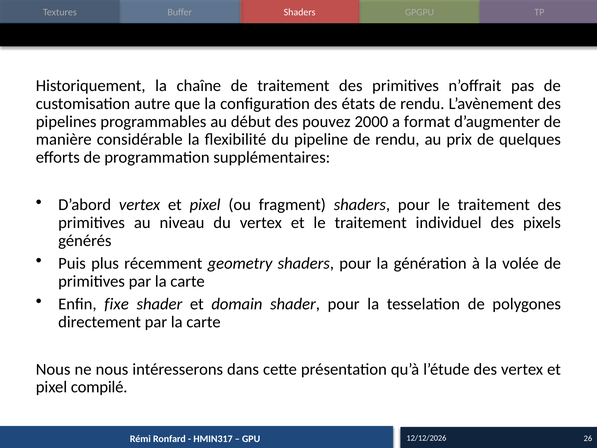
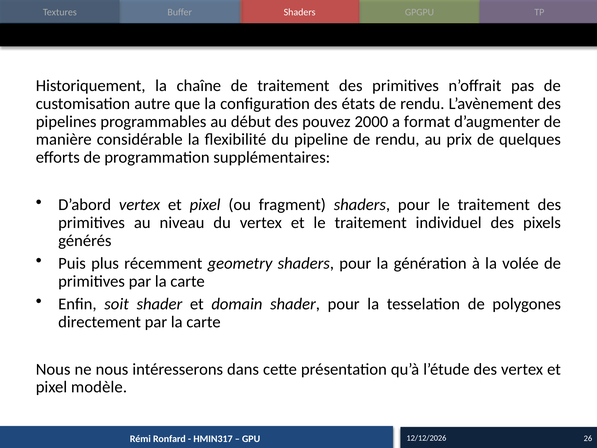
fixe: fixe -> soit
compilé: compilé -> modèle
